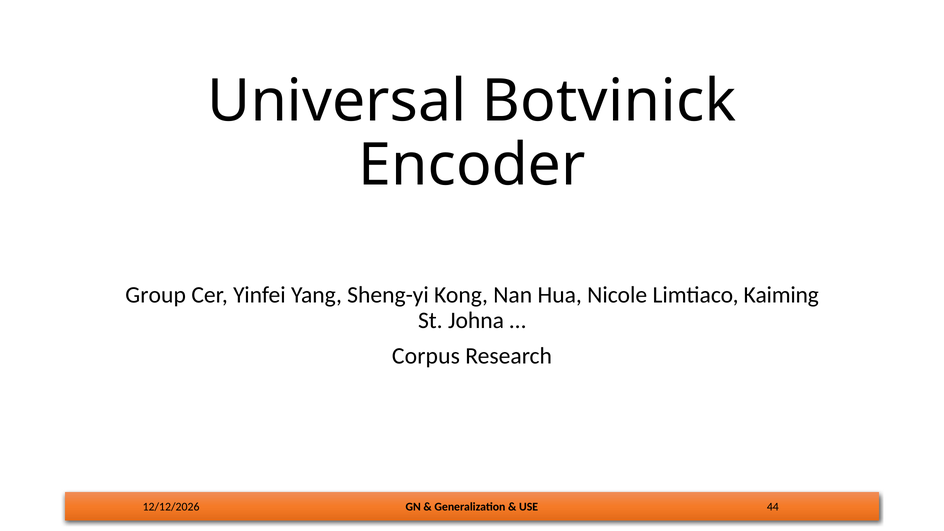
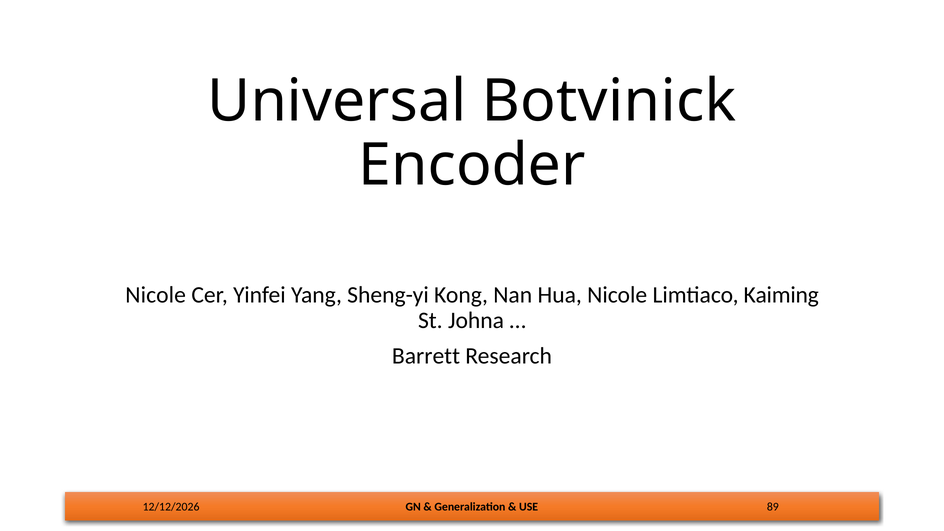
Group at (156, 295): Group -> Nicole
Corpus: Corpus -> Barrett
44: 44 -> 89
